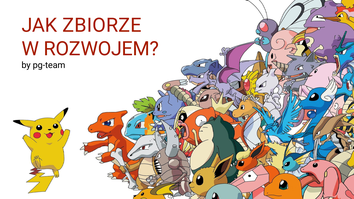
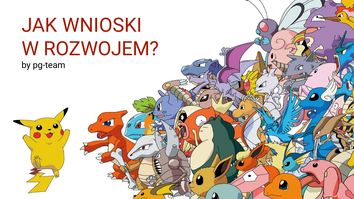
ZBIORZE: ZBIORZE -> WNIOSKI
